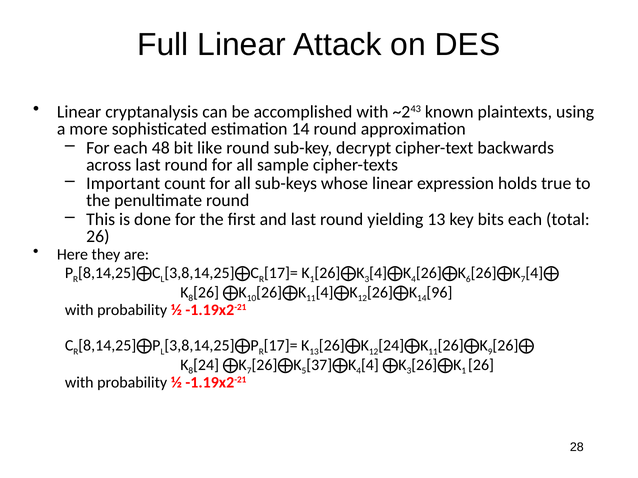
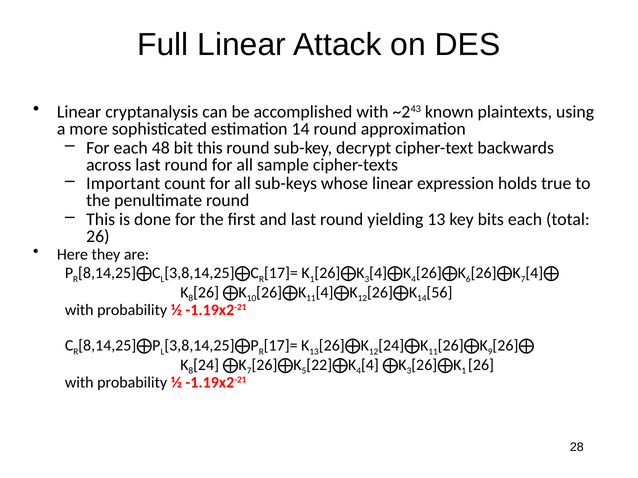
bit like: like -> this
96: 96 -> 56
37: 37 -> 22
